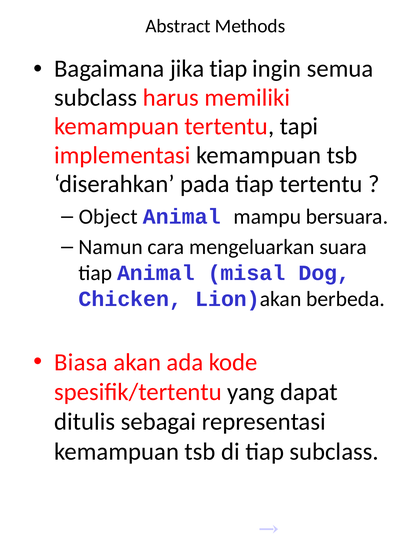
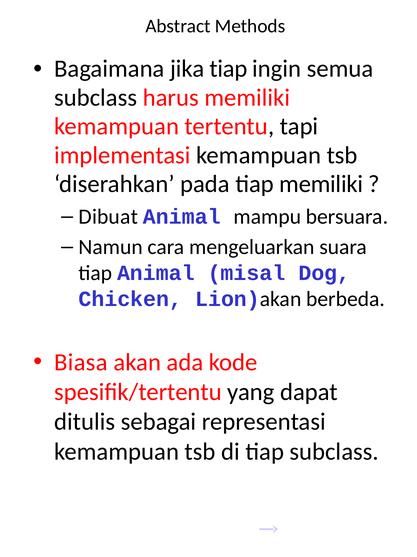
tiap tertentu: tertentu -> memiliki
Object: Object -> Dibuat
